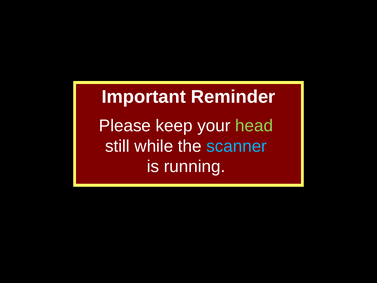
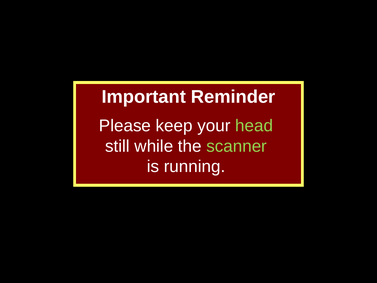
scanner colour: light blue -> light green
